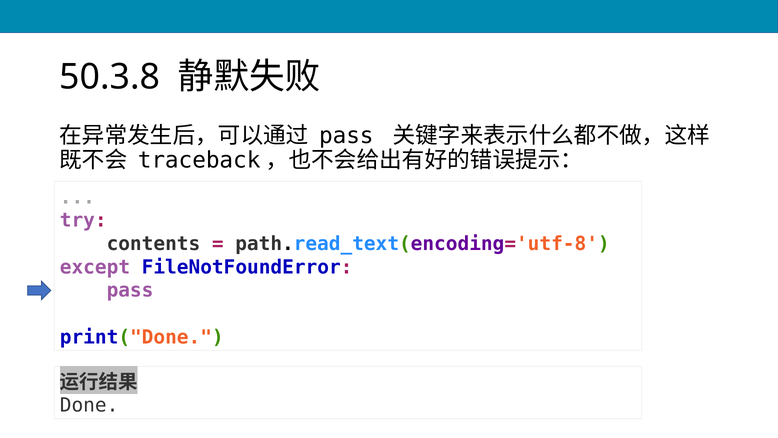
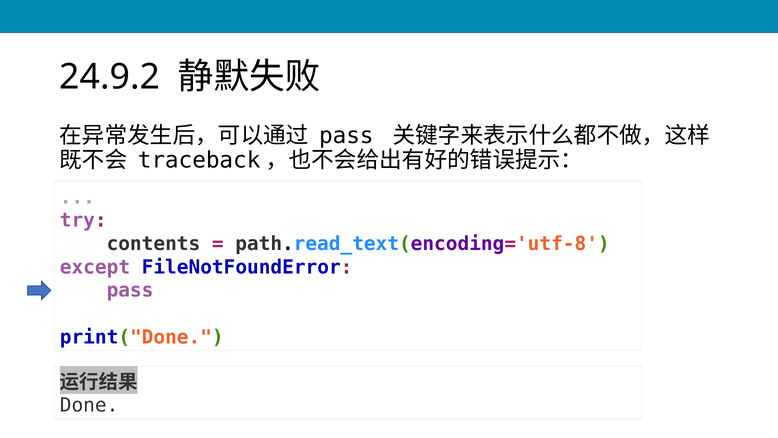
50.3.8: 50.3.8 -> 24.9.2
